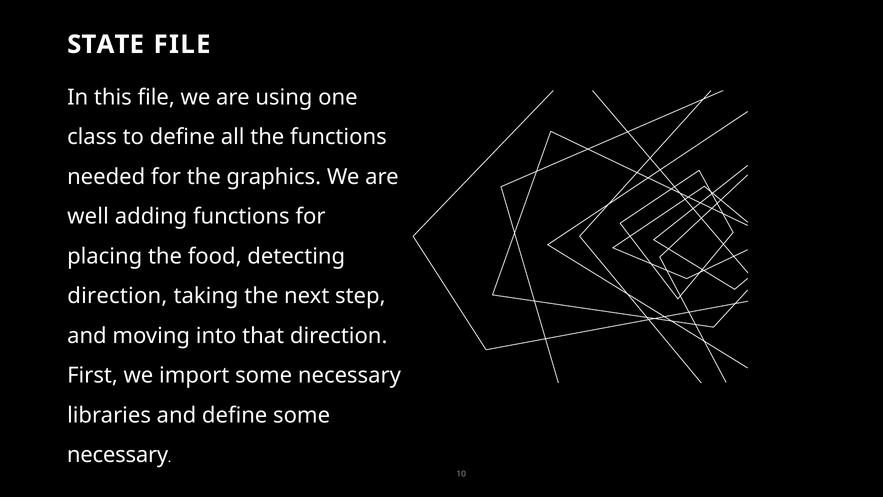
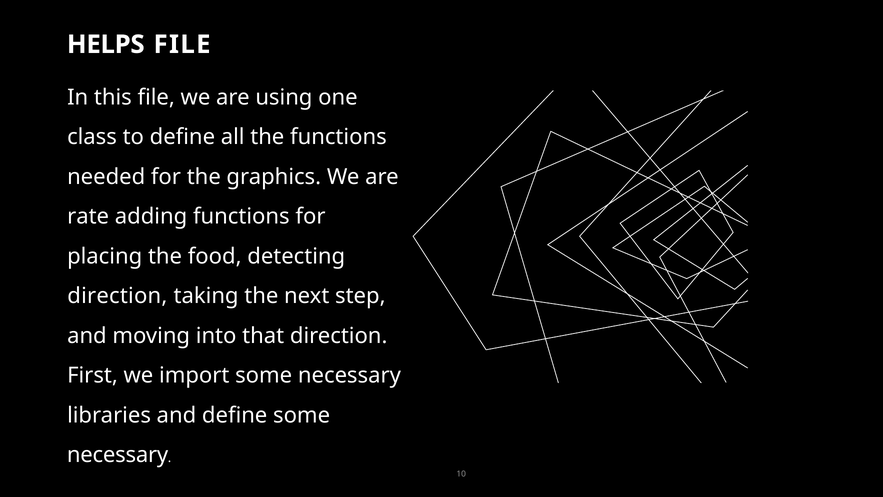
STATE: STATE -> HELPS
well: well -> rate
